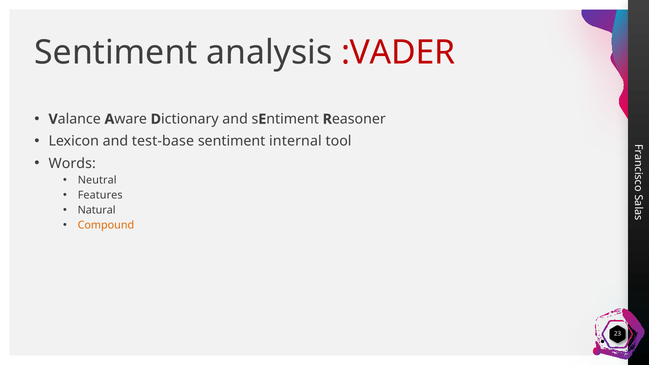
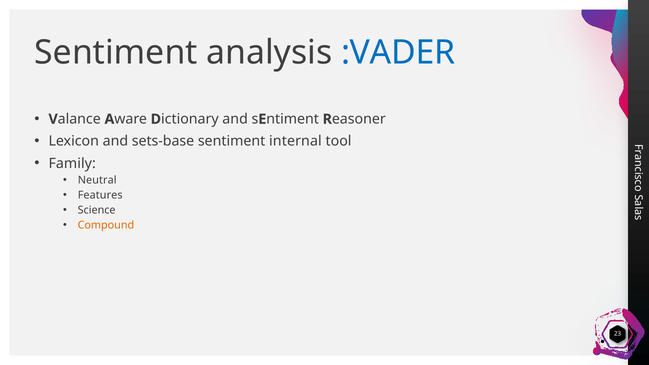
:VADER colour: red -> blue
test-base: test-base -> sets-base
Words: Words -> Family
Natural: Natural -> Science
